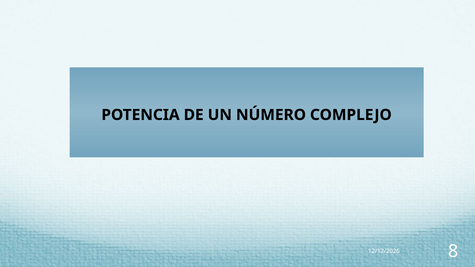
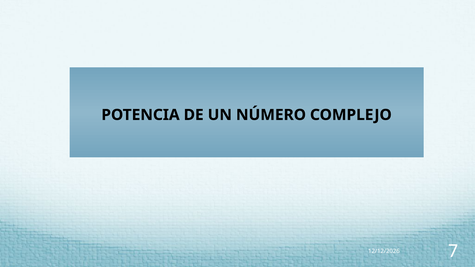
8: 8 -> 7
